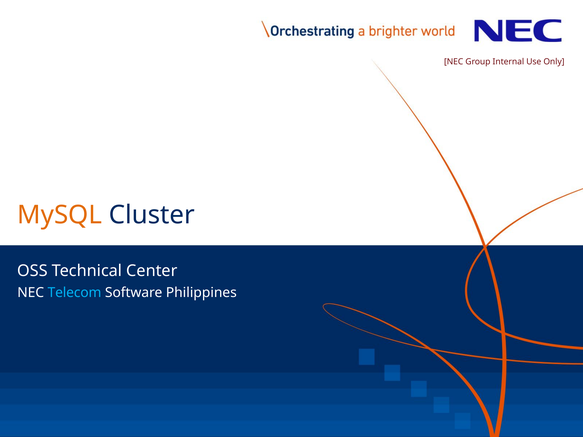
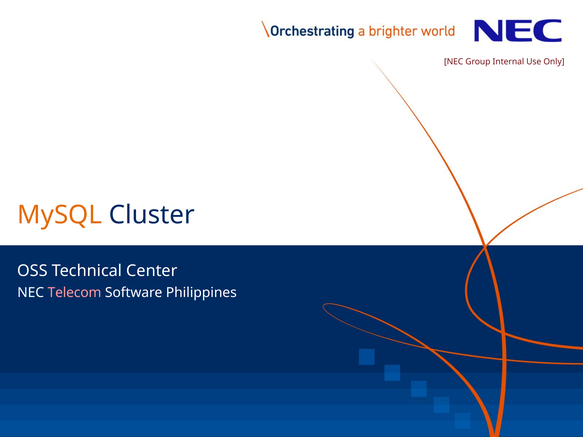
Telecom colour: light blue -> pink
